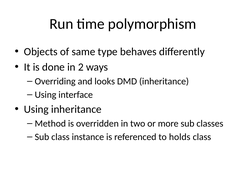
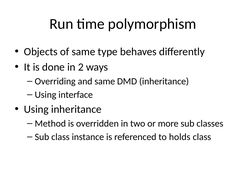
and looks: looks -> same
